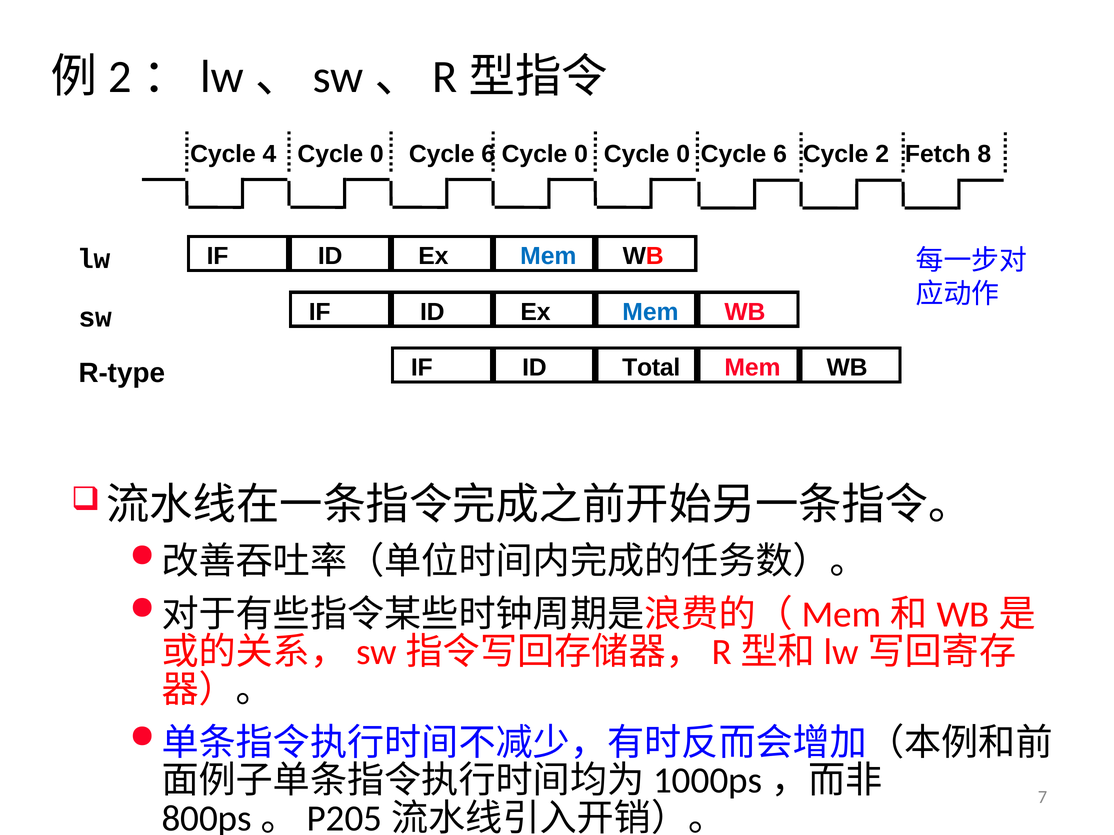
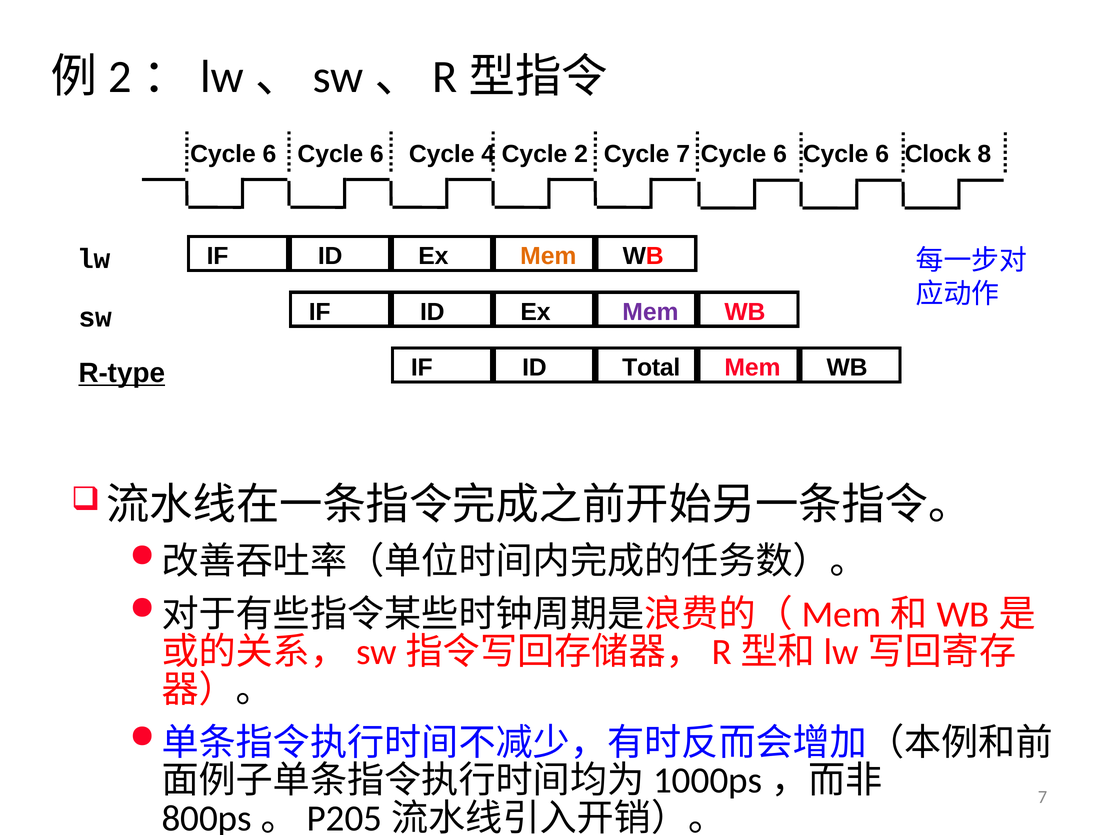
4 at (269, 154): 4 -> 6
0 at (377, 154): 0 -> 6
6 at (488, 154): 6 -> 4
0 at (581, 154): 0 -> 2
0 at (683, 154): 0 -> 7
2 at (882, 154): 2 -> 6
Fetch: Fetch -> Clock
Mem at (548, 256) colour: blue -> orange
Mem at (650, 312) colour: blue -> purple
R-type underline: none -> present
